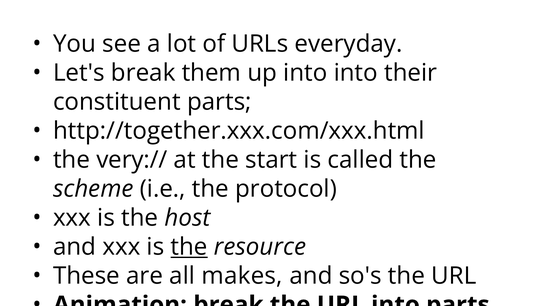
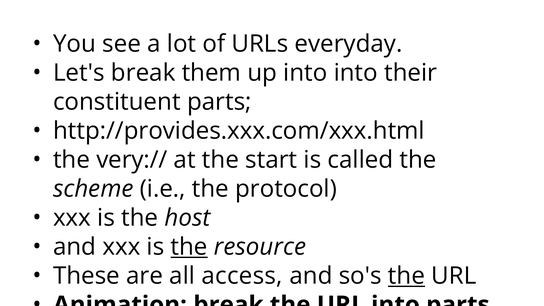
http://together.xxx.com/xxx.html: http://together.xxx.com/xxx.html -> http://provides.xxx.com/xxx.html
makes: makes -> access
the at (406, 276) underline: none -> present
